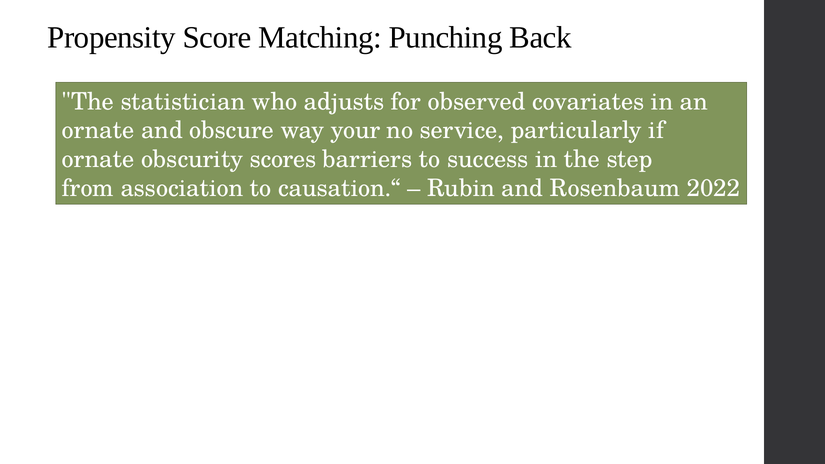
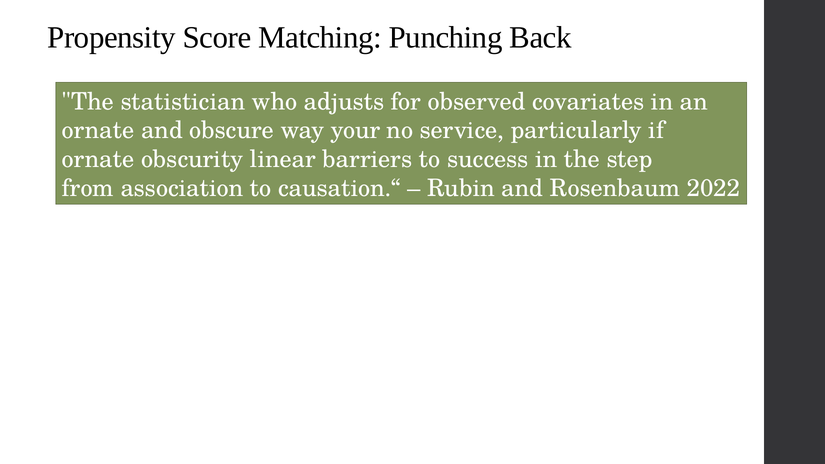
scores: scores -> linear
